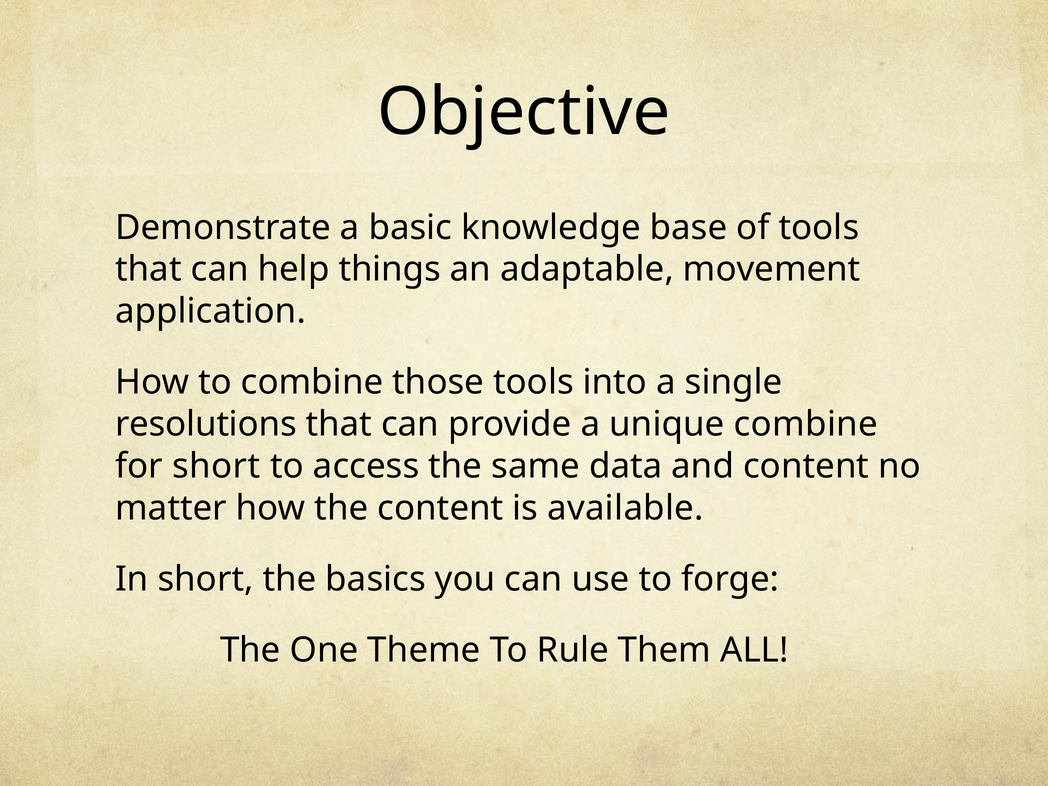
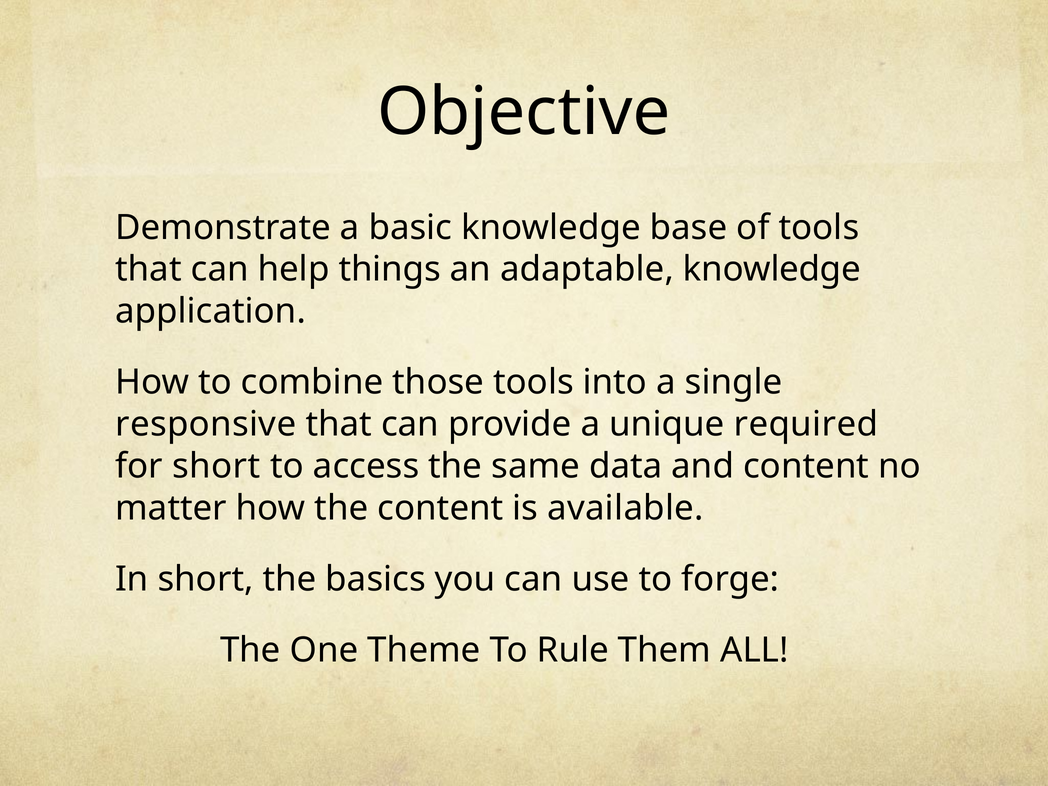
adaptable movement: movement -> knowledge
resolutions: resolutions -> responsive
unique combine: combine -> required
